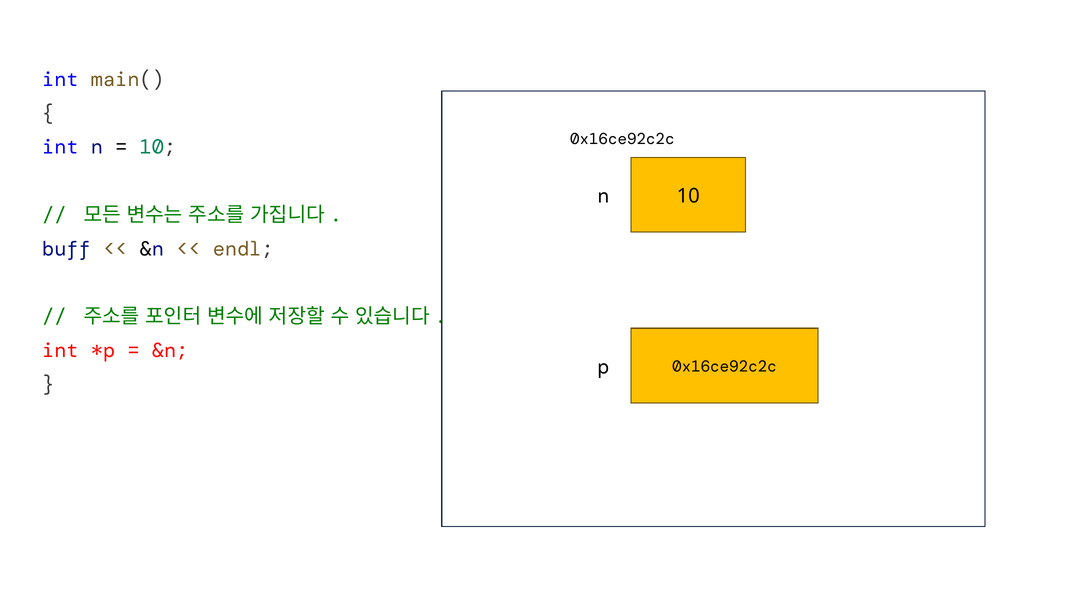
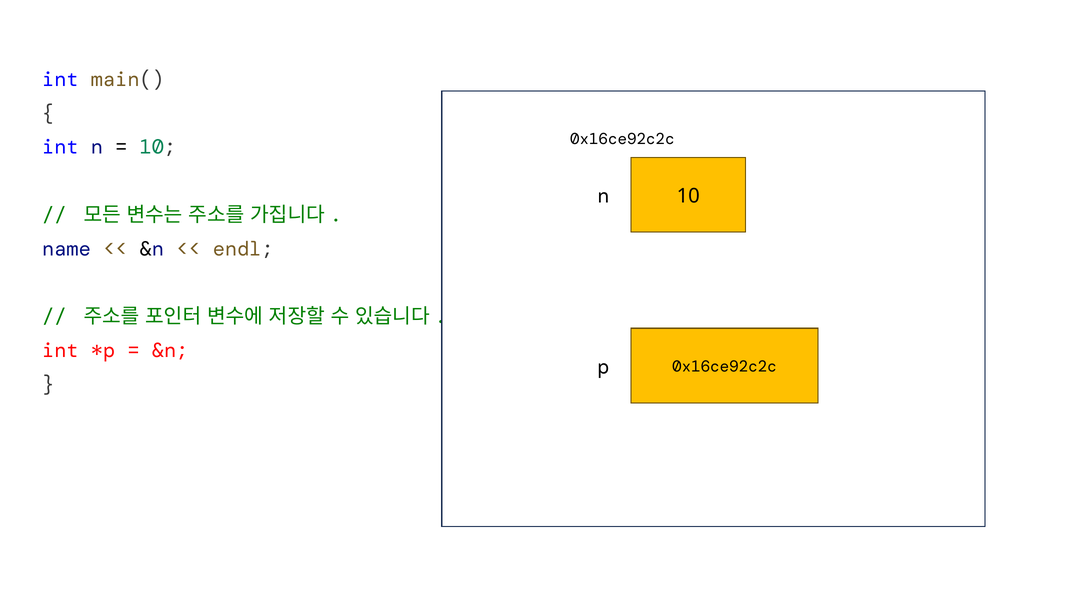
buff: buff -> name
